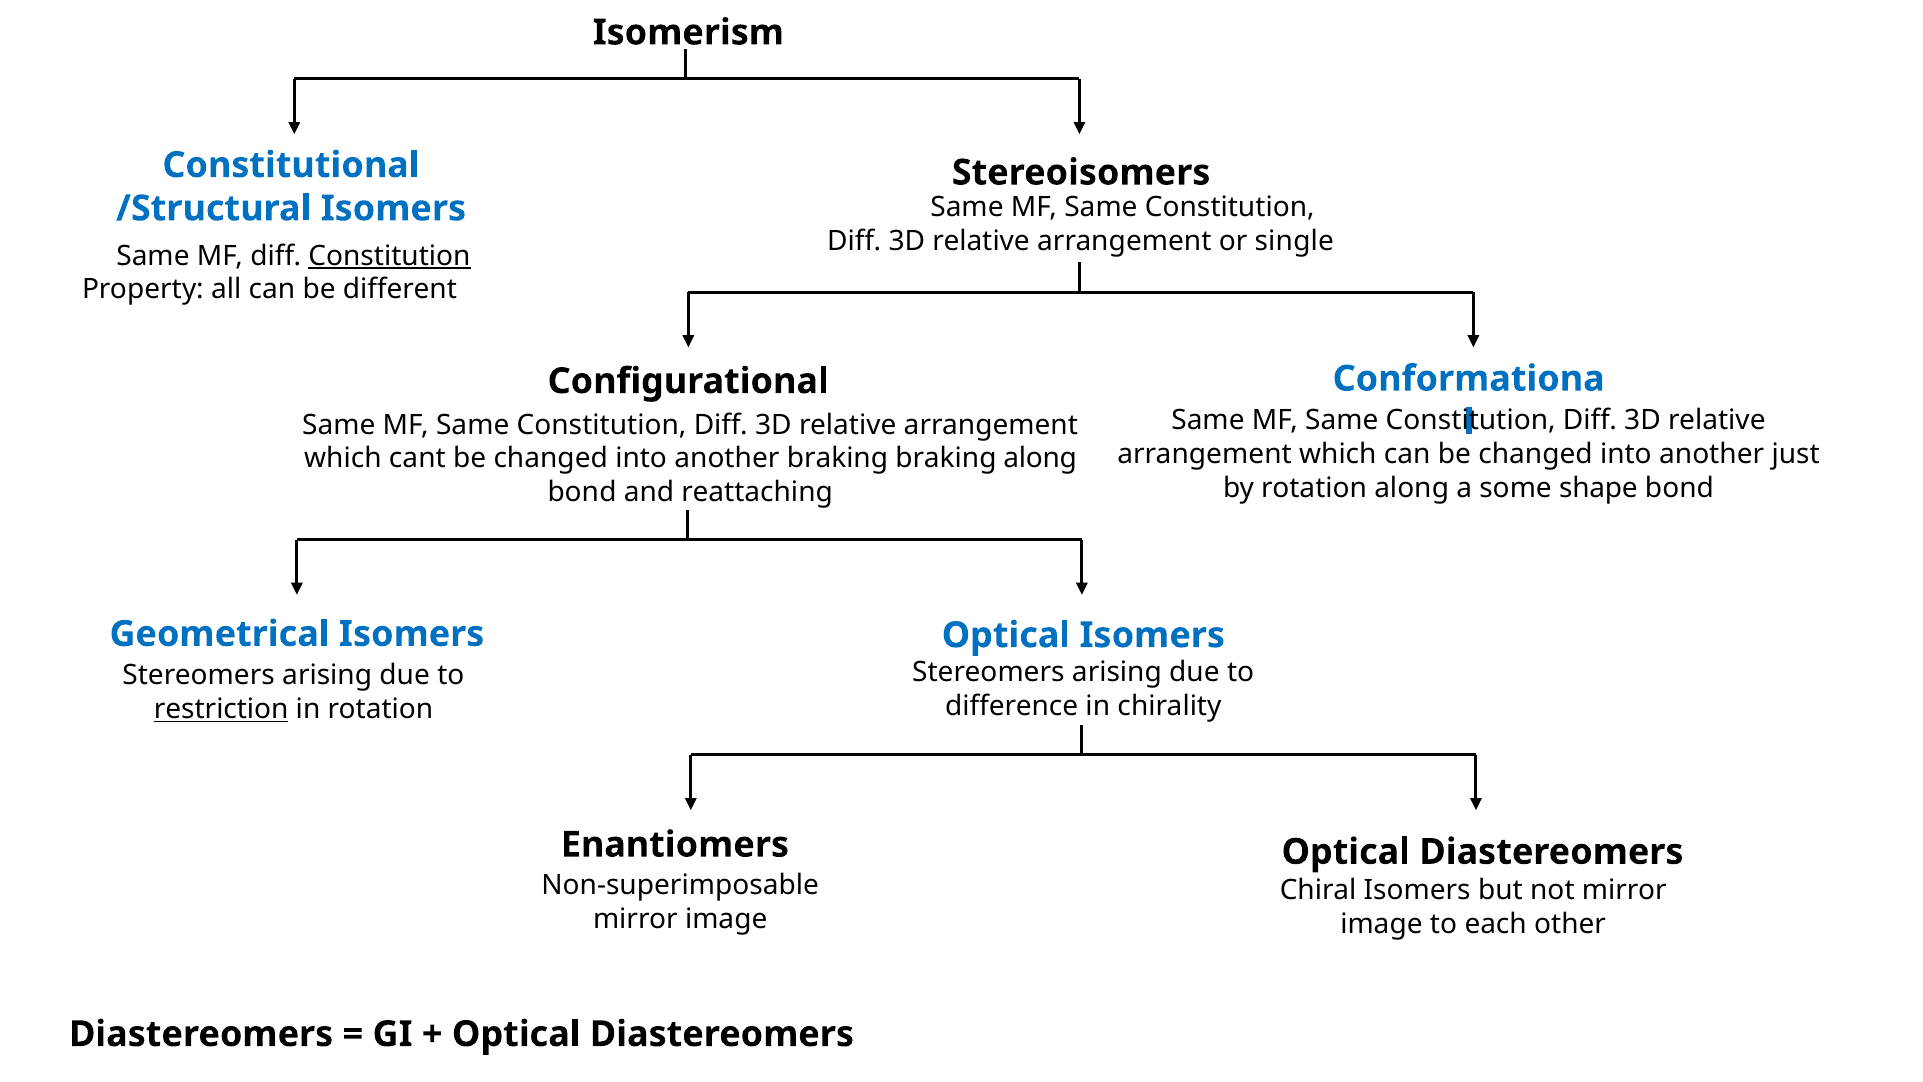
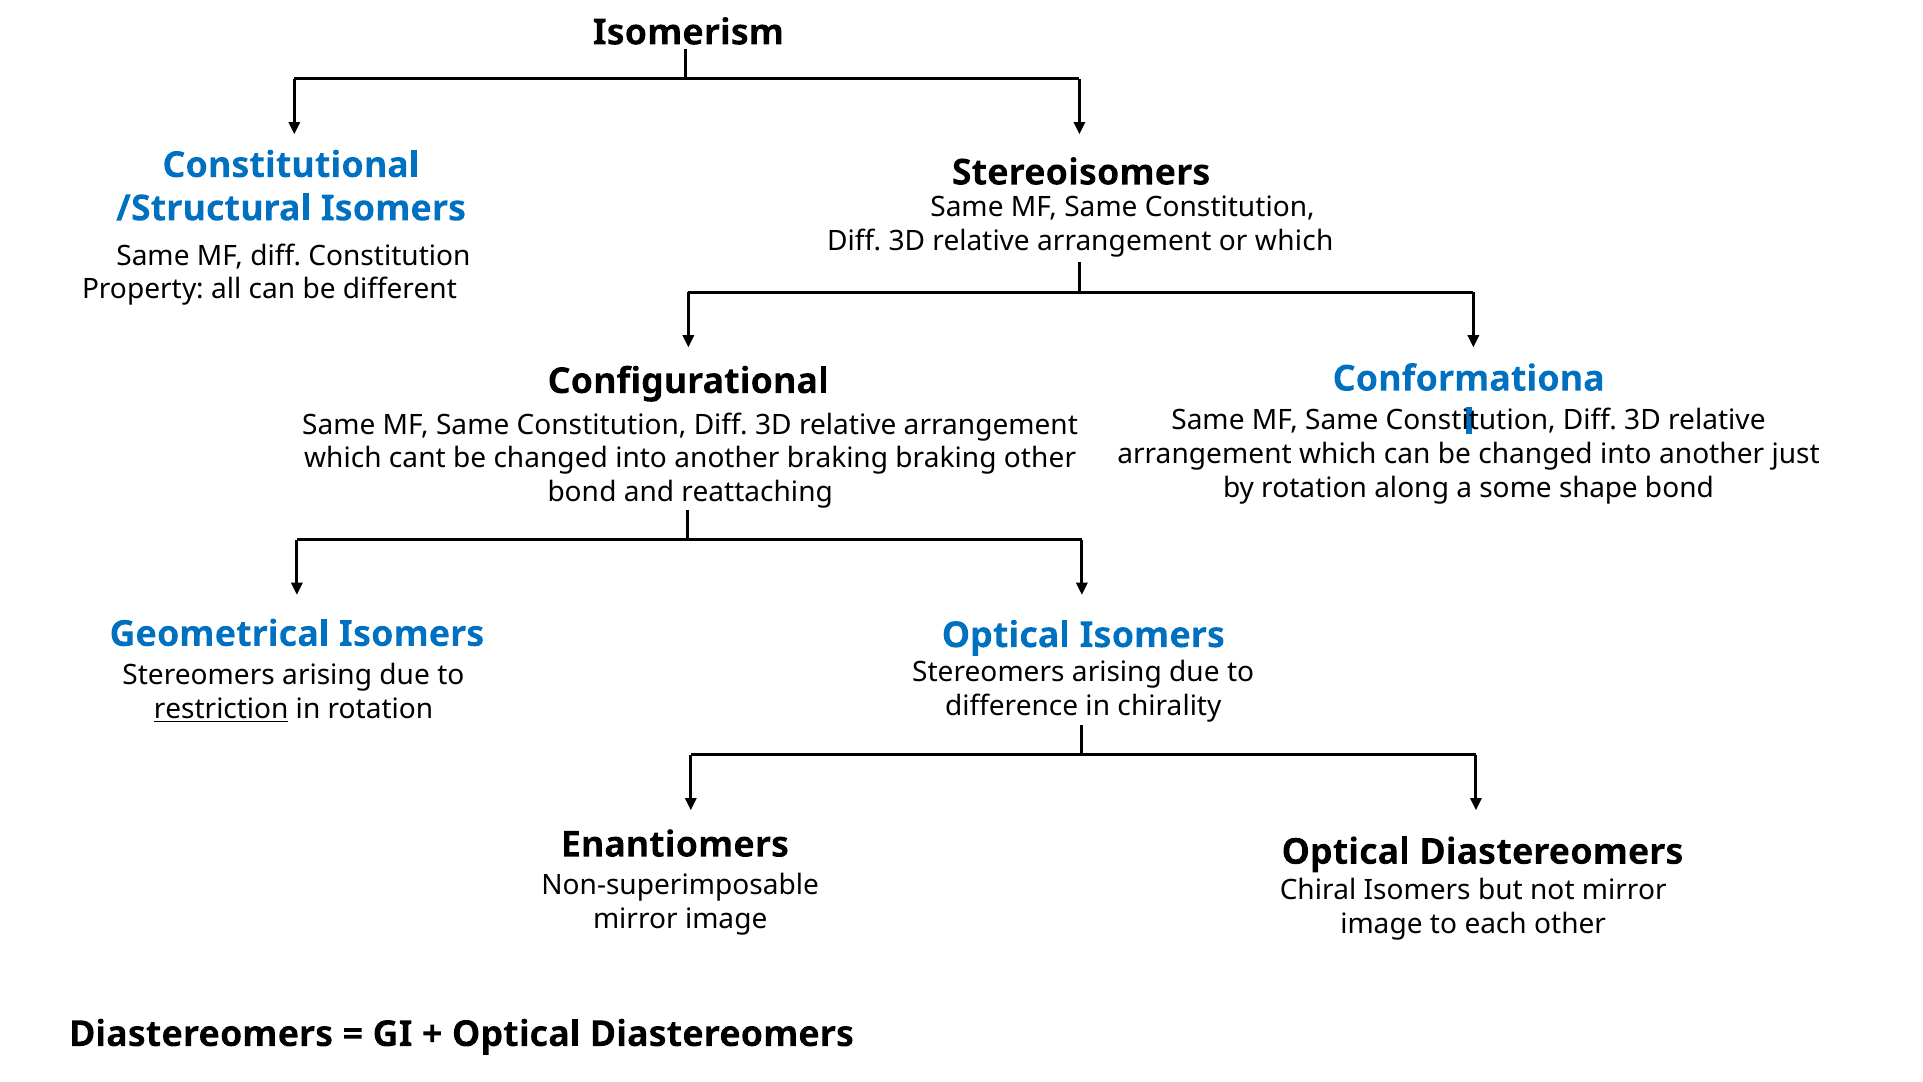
or single: single -> which
Constitution at (389, 256) underline: present -> none
braking along: along -> other
